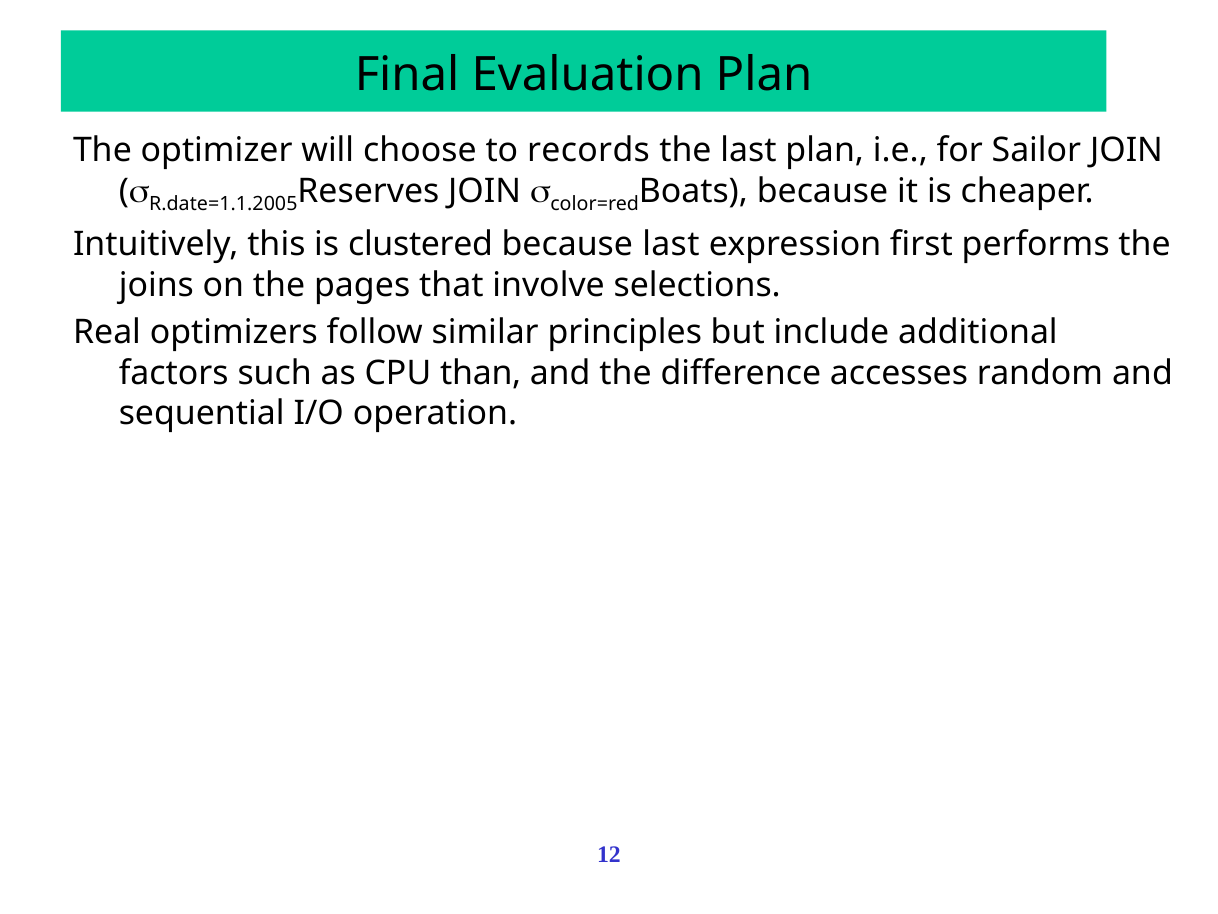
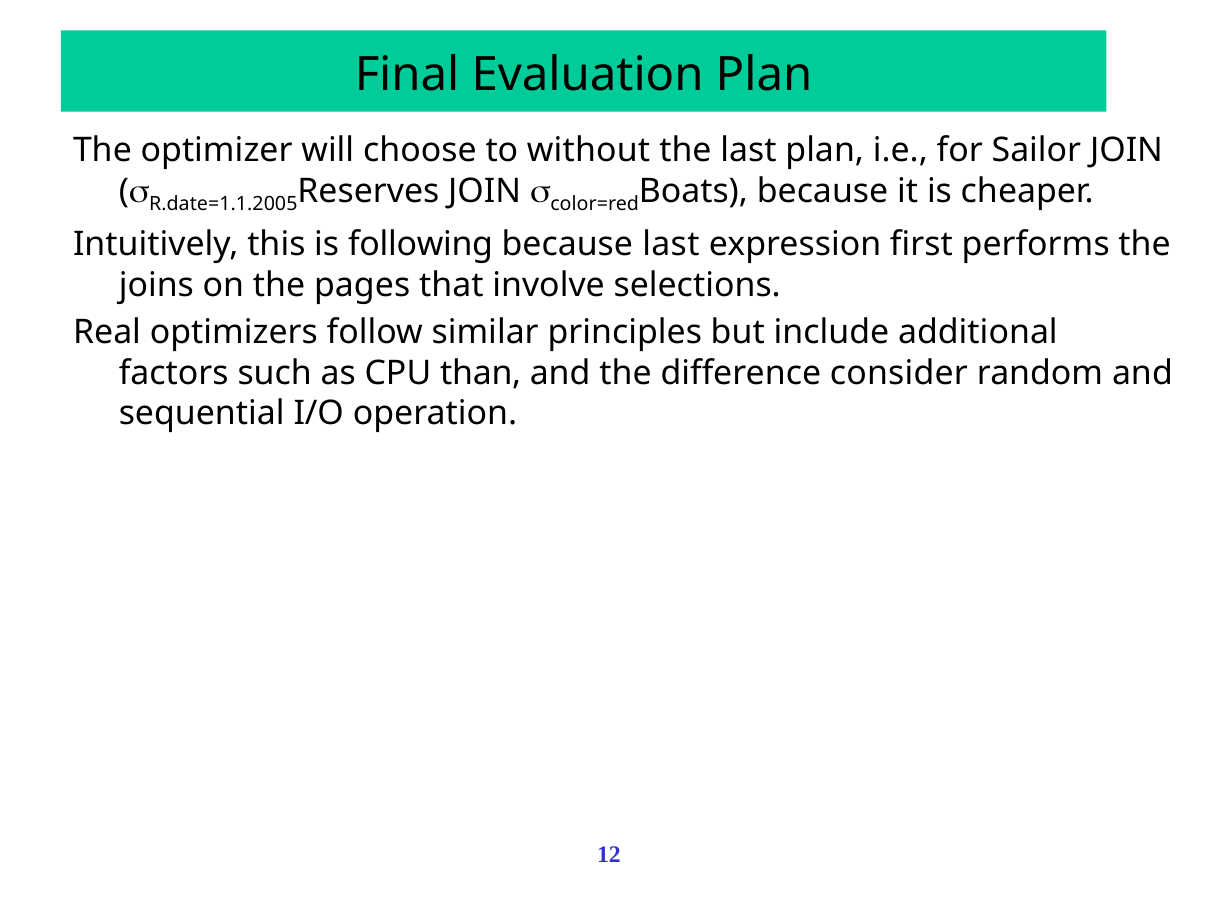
records: records -> without
clustered: clustered -> following
accesses: accesses -> consider
